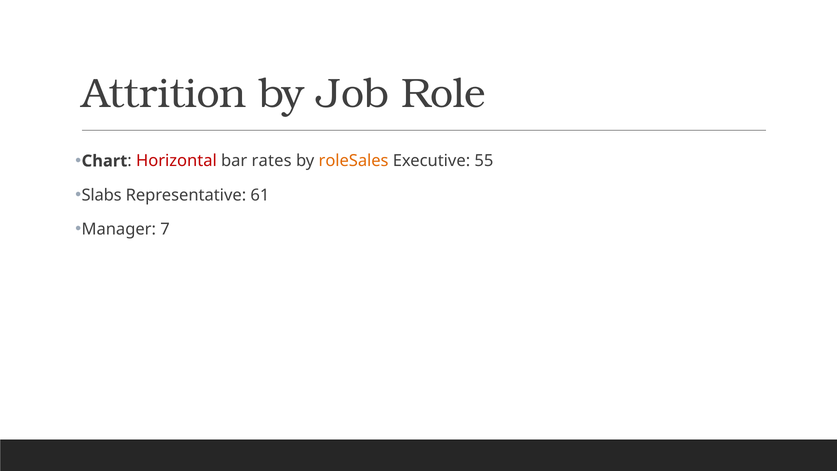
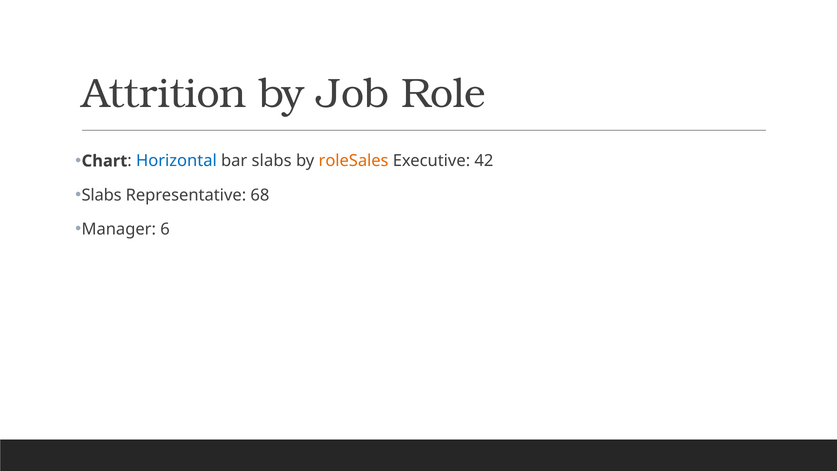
Horizontal colour: red -> blue
bar rates: rates -> slabs
55: 55 -> 42
61: 61 -> 68
7: 7 -> 6
